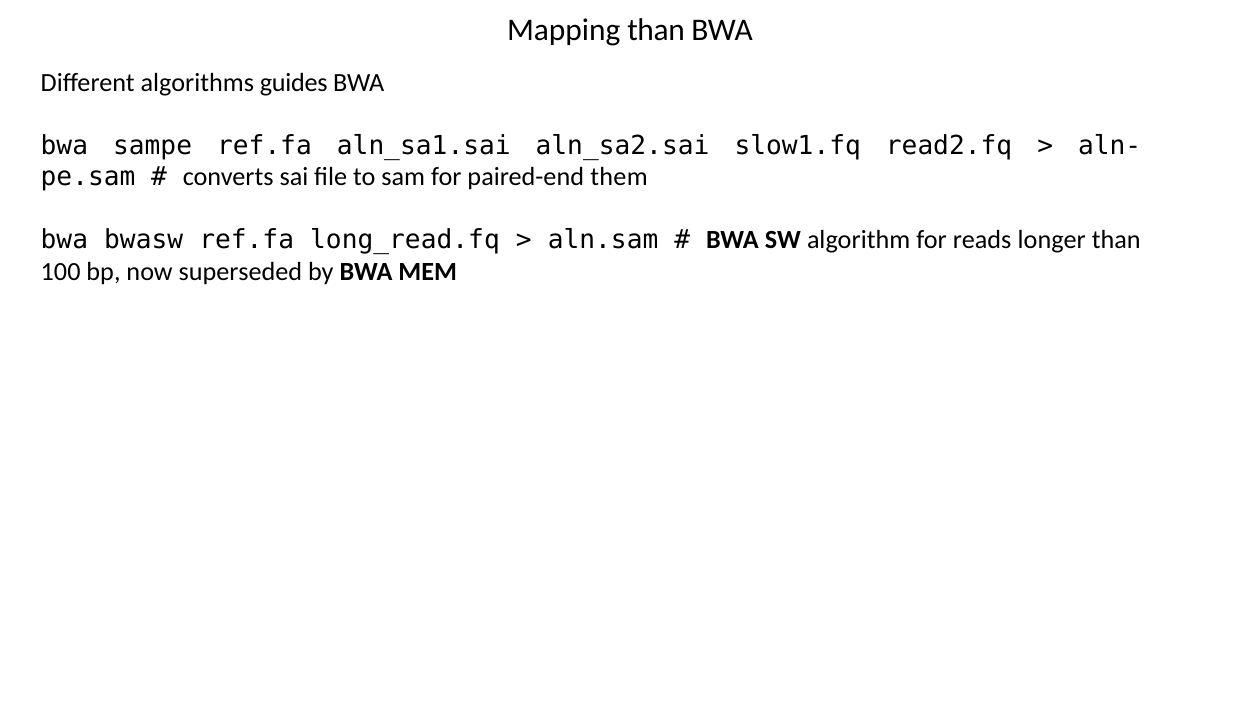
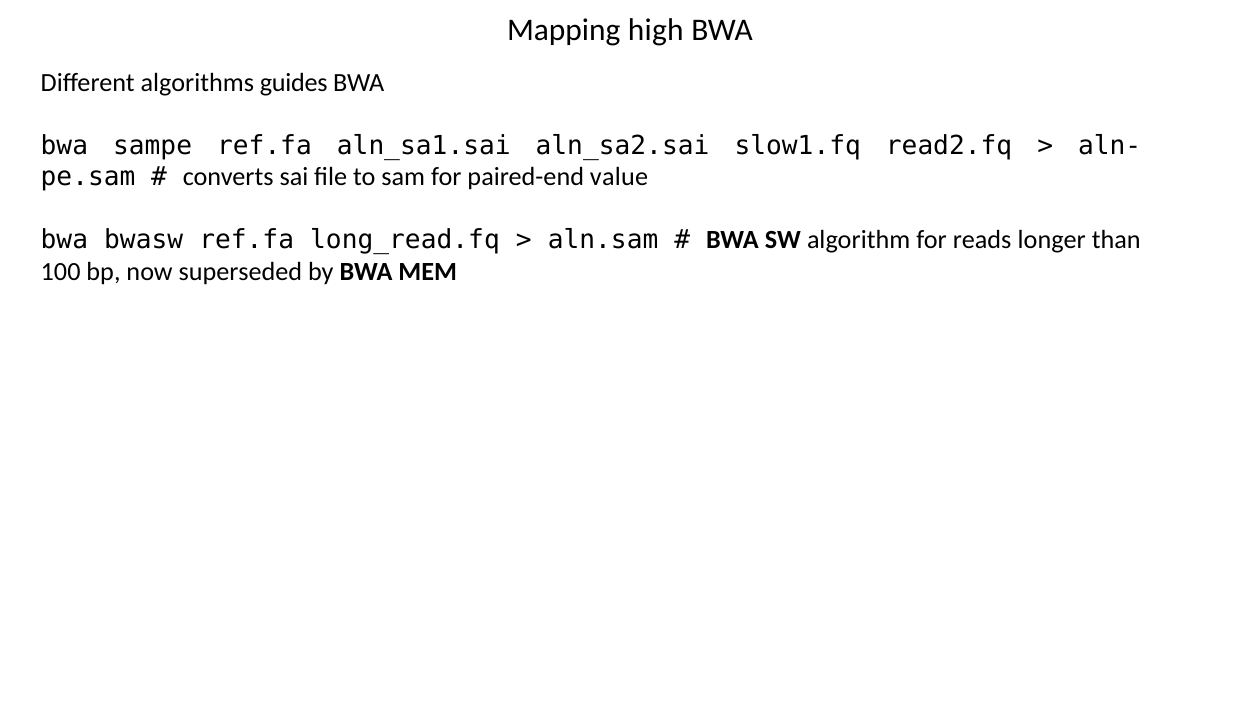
Mapping than: than -> high
them: them -> value
